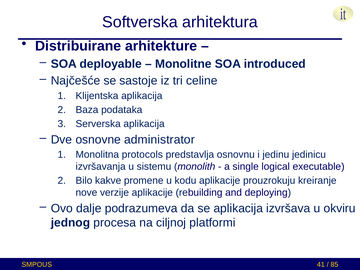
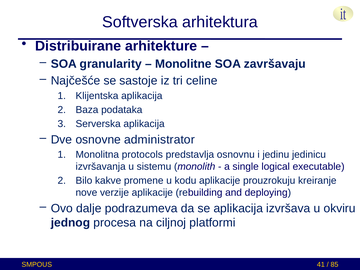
deployable: deployable -> granularity
introduced: introduced -> završavaju
